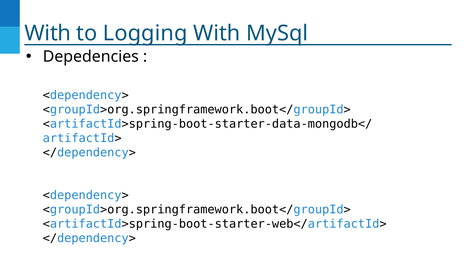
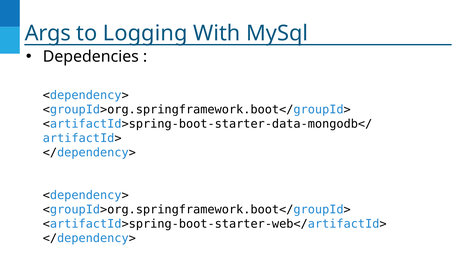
With at (48, 33): With -> Args
